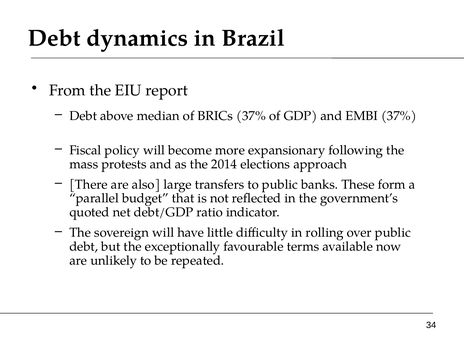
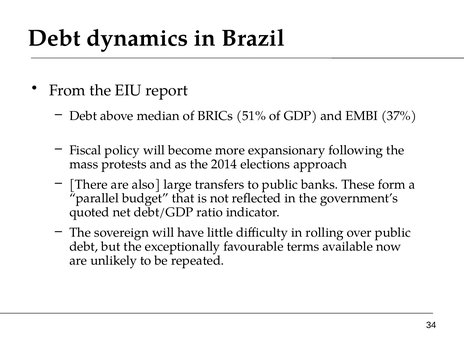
BRICs 37%: 37% -> 51%
